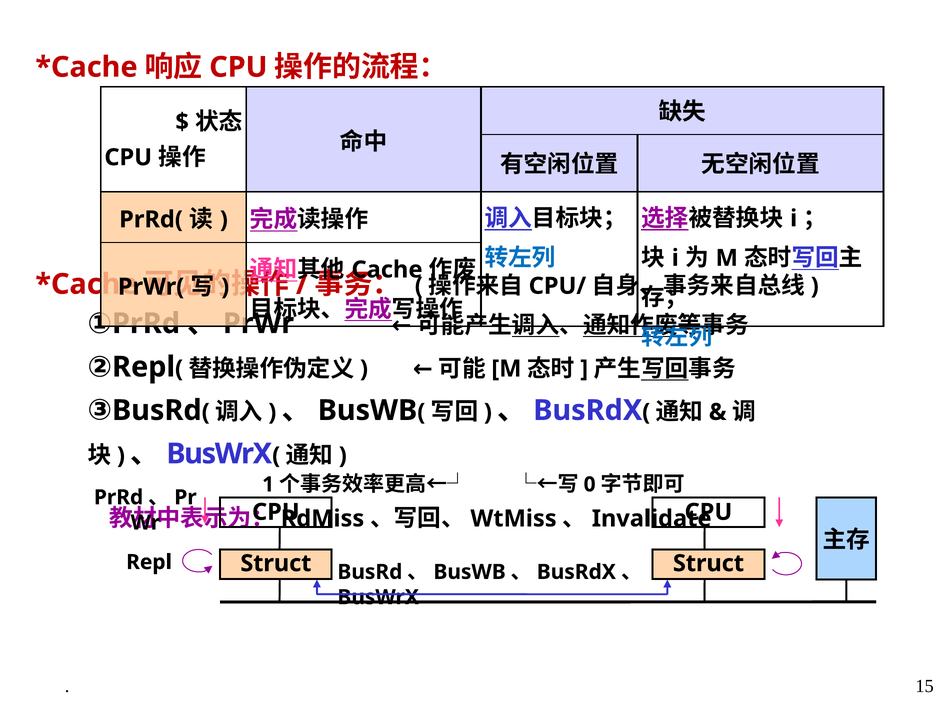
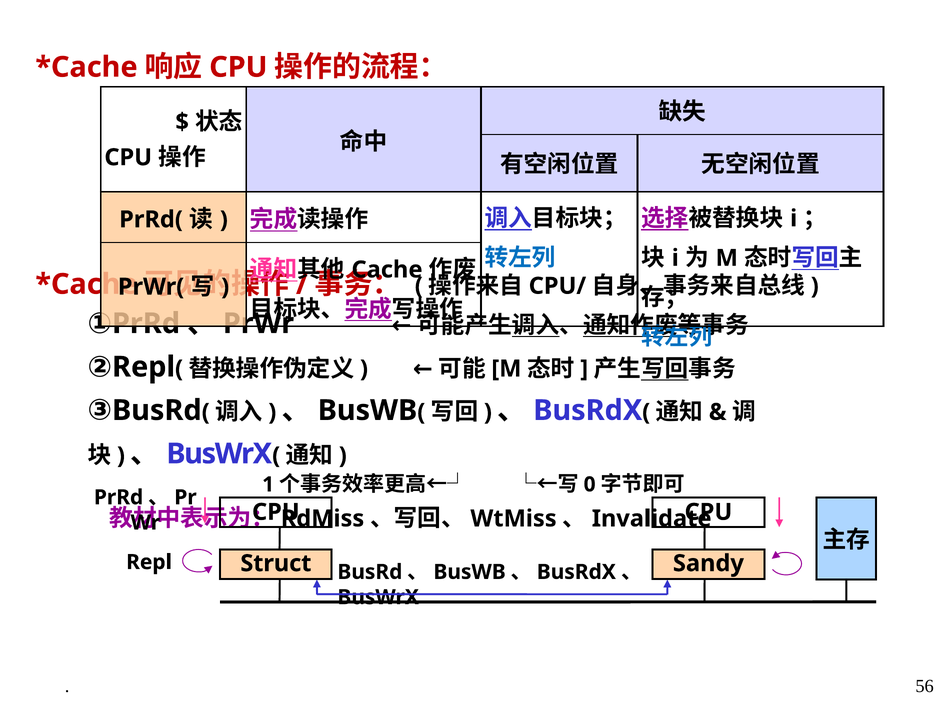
Struct at (708, 563): Struct -> Sandy
15: 15 -> 56
